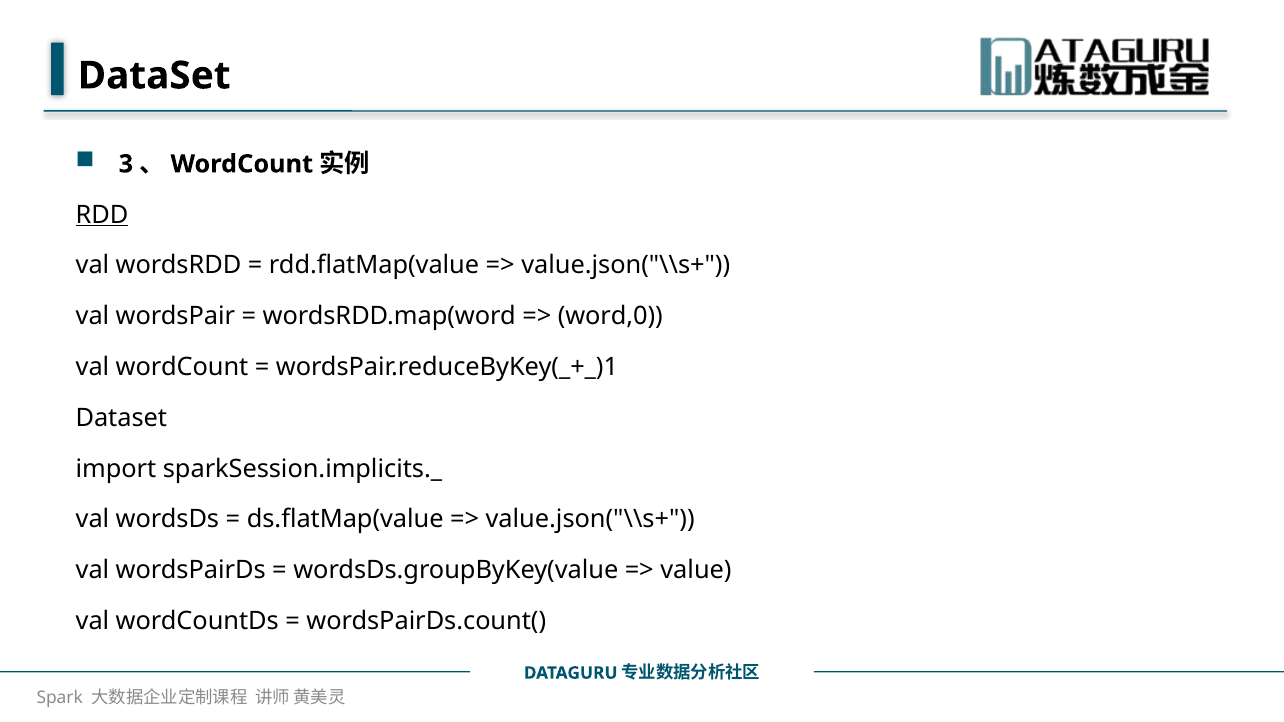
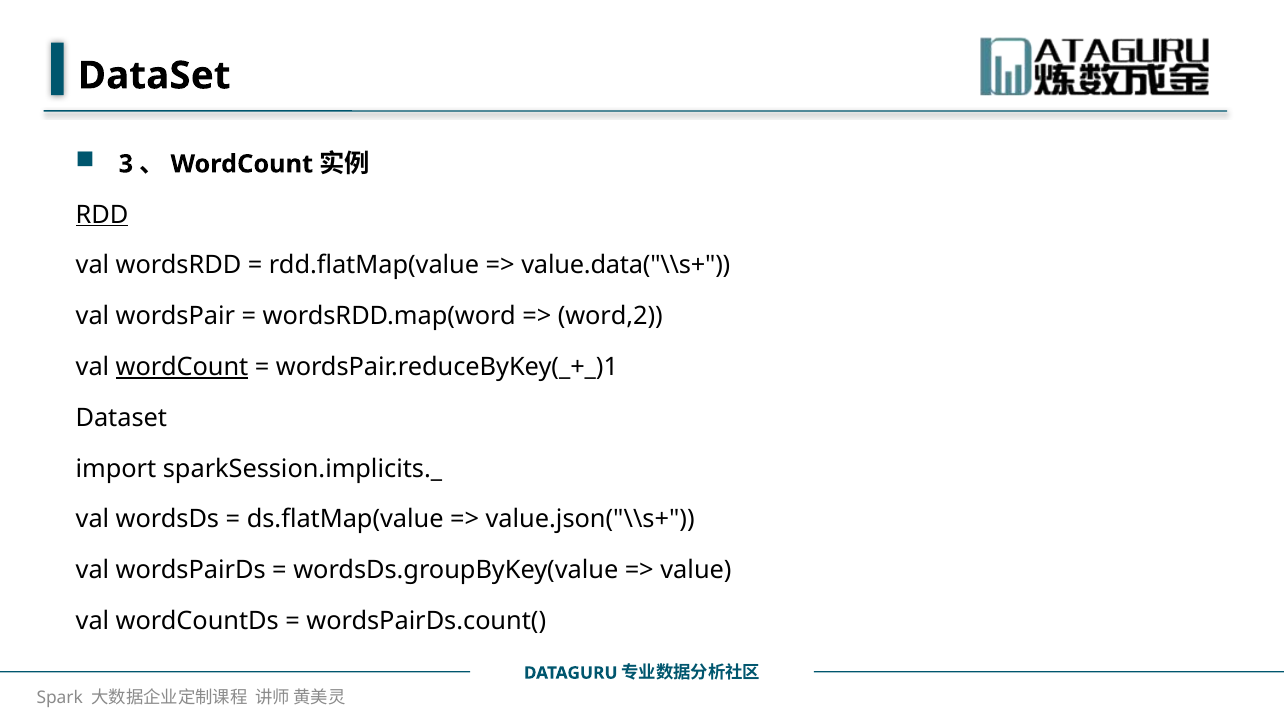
value.json("\\s+ at (626, 265): value.json("\\s+ -> value.data("\\s+
word,0: word,0 -> word,2
wordCount at (182, 367) underline: none -> present
